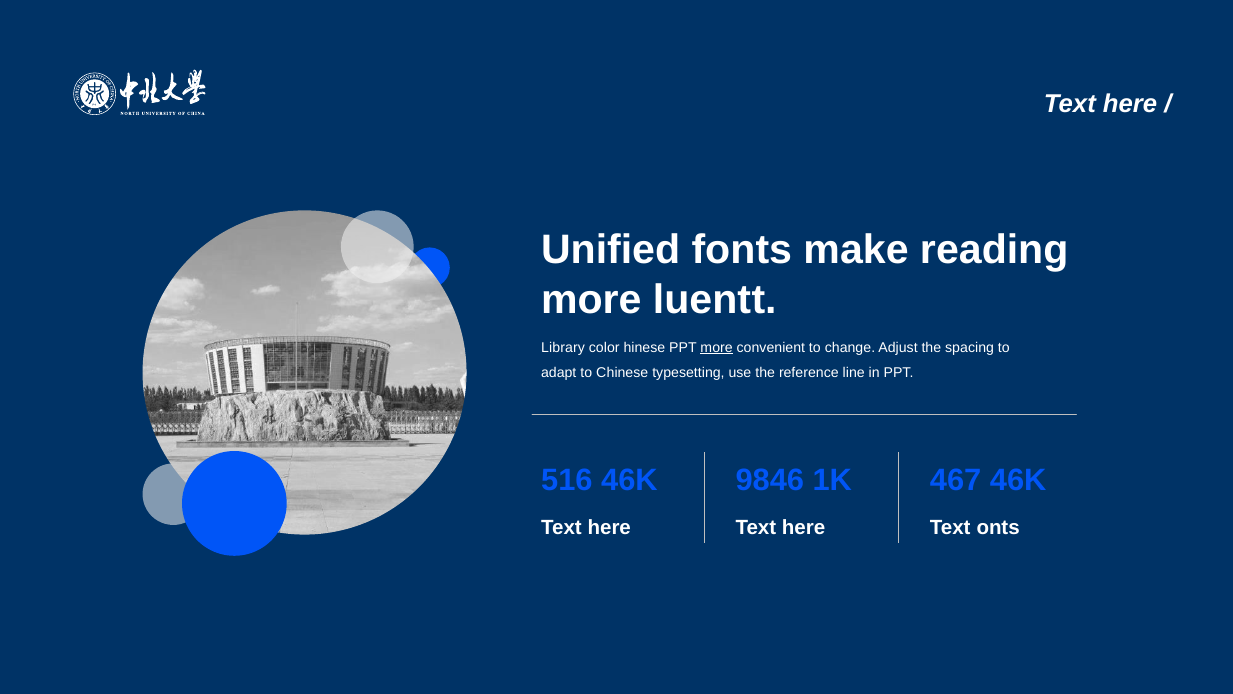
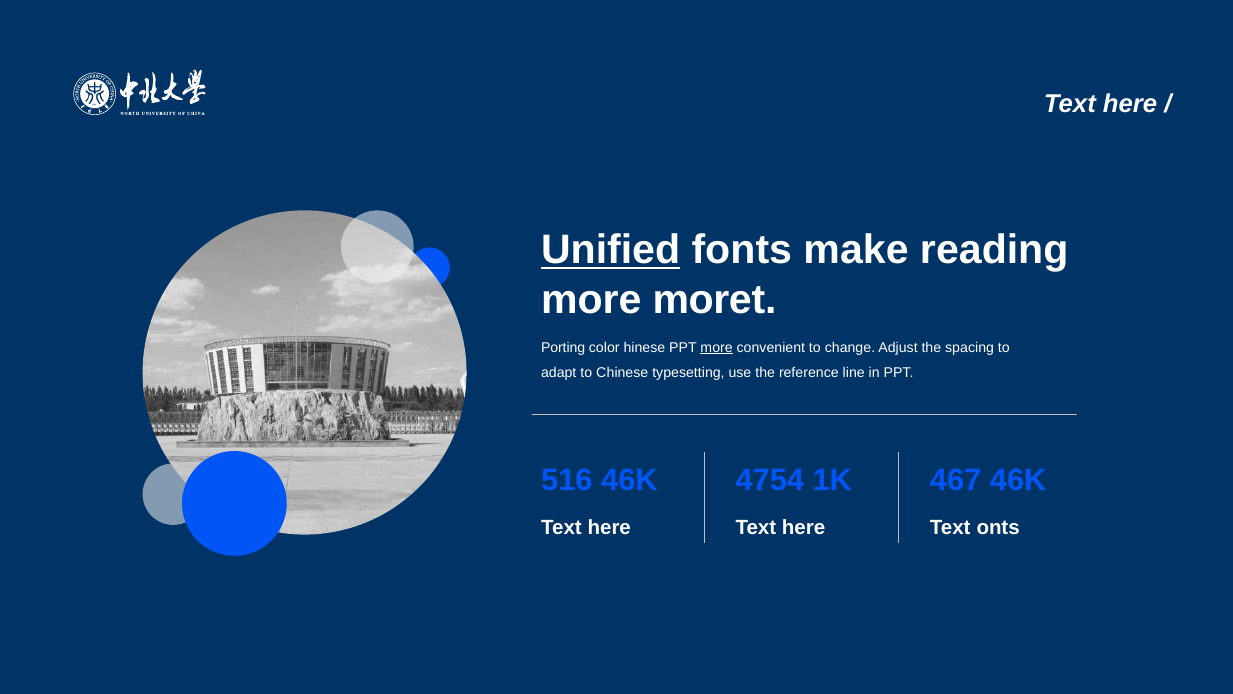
Unified underline: none -> present
more luent: luent -> more
Library: Library -> Porting
9846: 9846 -> 4754
